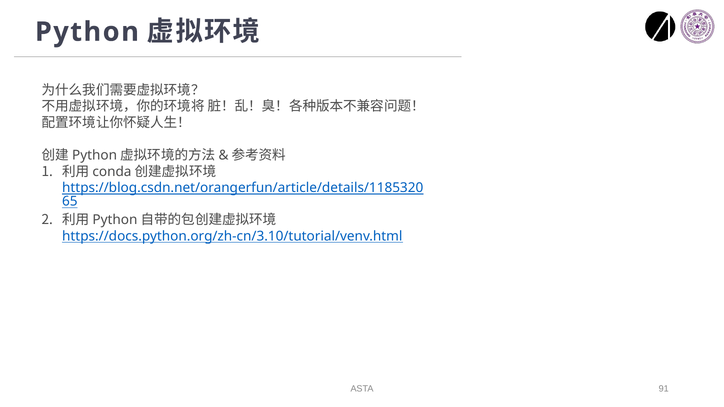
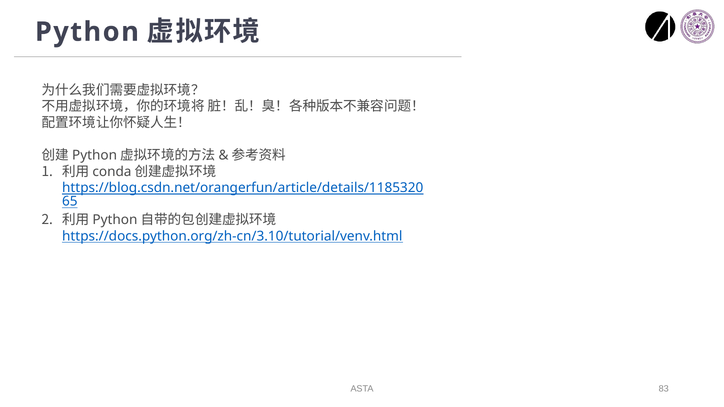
91: 91 -> 83
